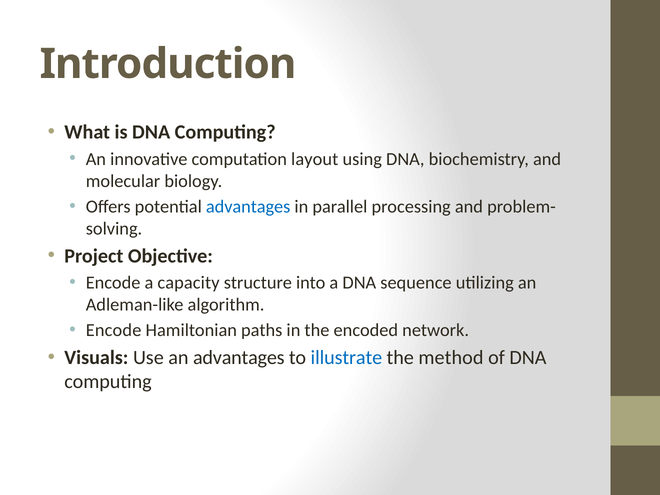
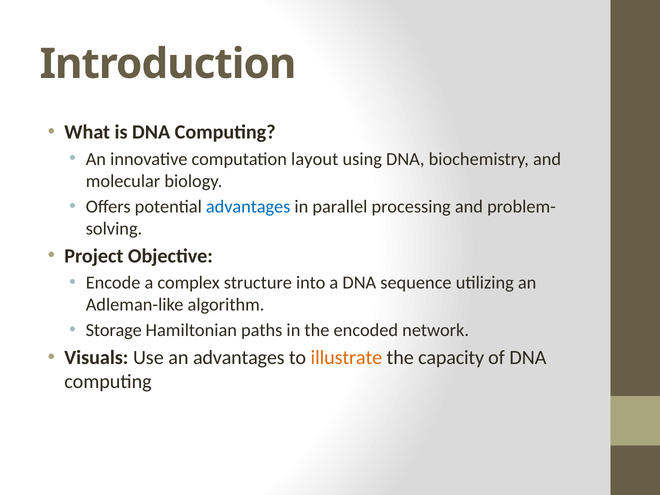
capacity: capacity -> complex
Encode at (114, 330): Encode -> Storage
illustrate colour: blue -> orange
method: method -> capacity
